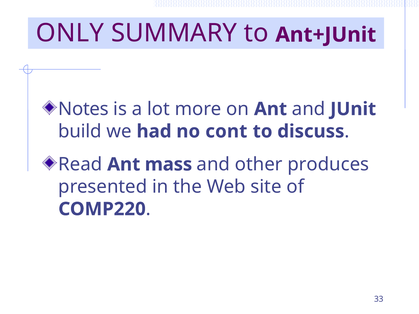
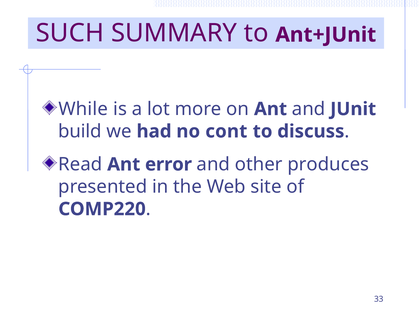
ONLY: ONLY -> SUCH
Notes: Notes -> While
mass: mass -> error
